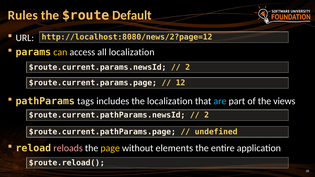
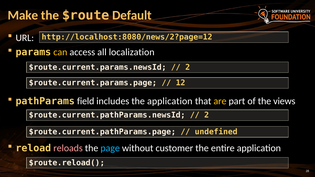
Rules: Rules -> Make
tags: tags -> field
the localization: localization -> application
are colour: light blue -> yellow
page colour: yellow -> light blue
elements: elements -> customer
